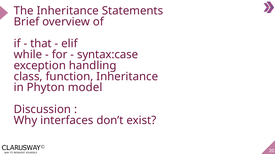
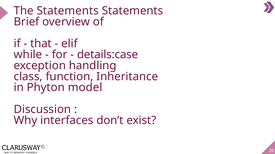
The Inheritance: Inheritance -> Statements
syntax:case: syntax:case -> details:case
